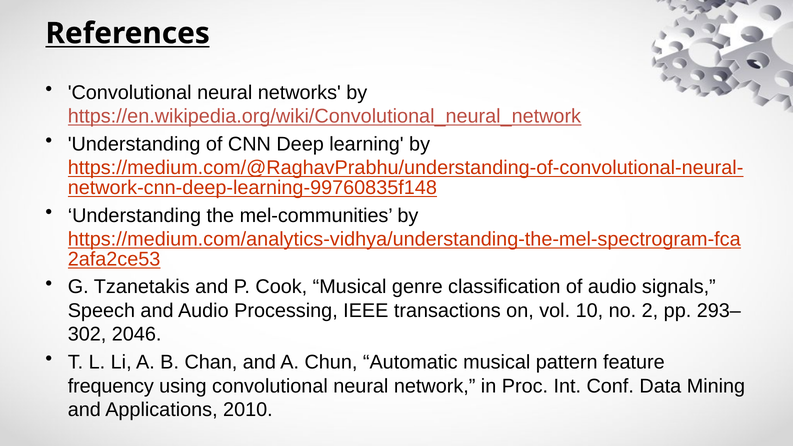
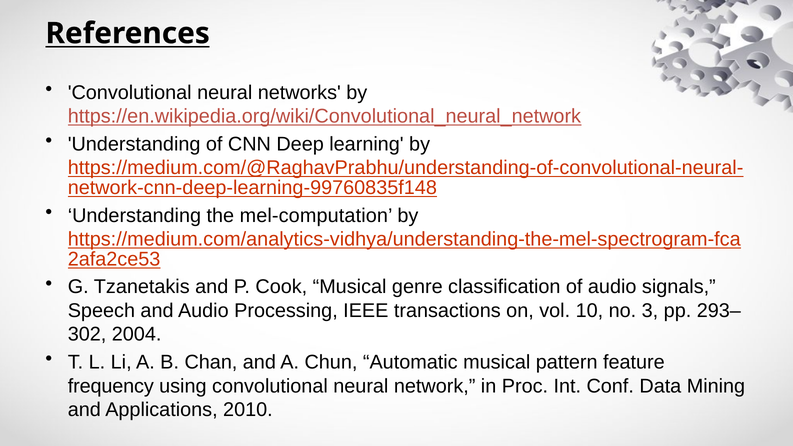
mel-communities: mel-communities -> mel-computation
2: 2 -> 3
2046: 2046 -> 2004
